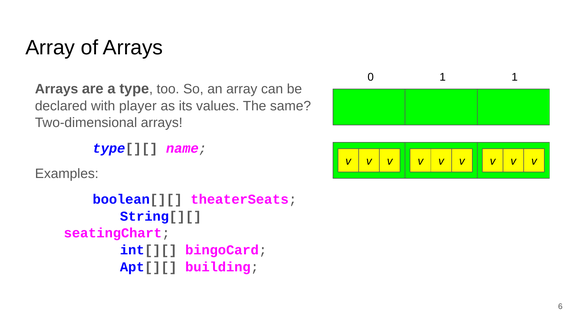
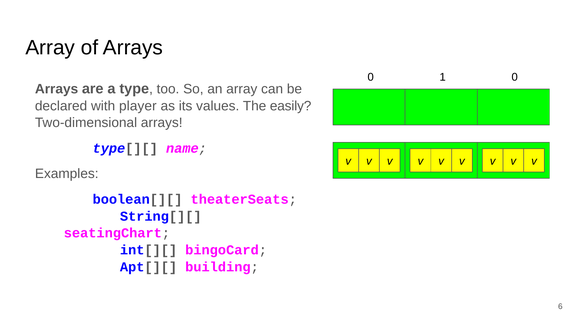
1 1: 1 -> 0
same: same -> easily
